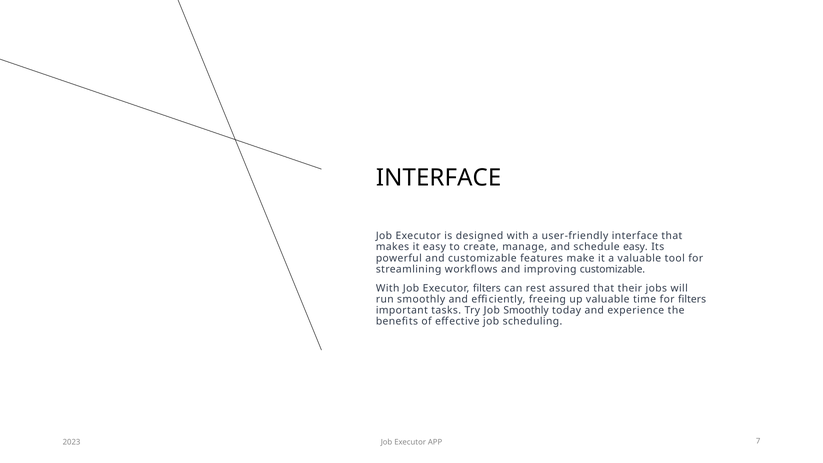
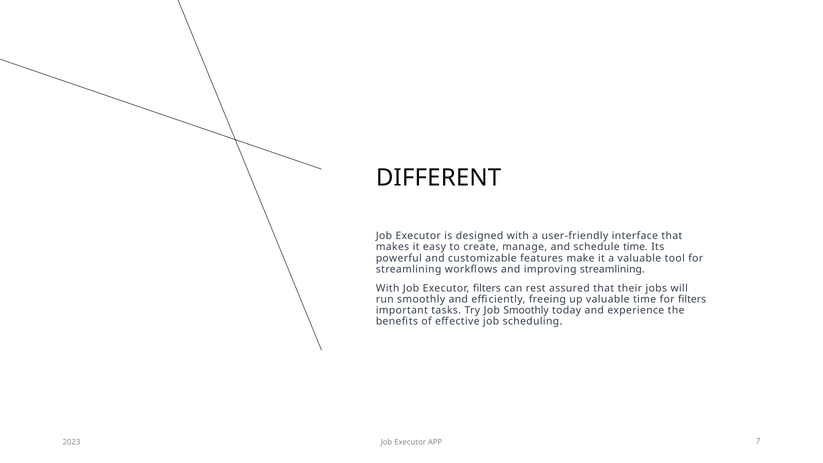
INTERFACE at (439, 178): INTERFACE -> DIFFERENT
schedule easy: easy -> time
improving customizable: customizable -> streamlining
